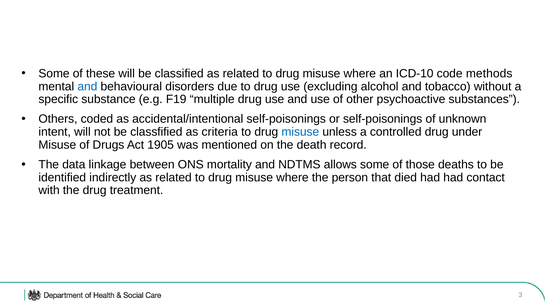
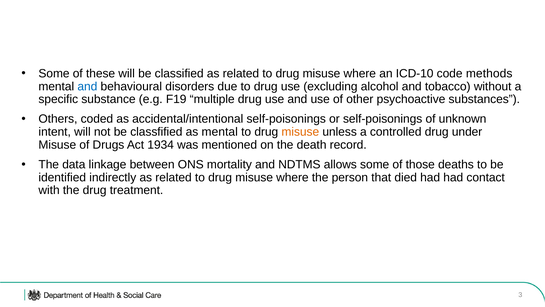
as criteria: criteria -> mental
misuse at (300, 132) colour: blue -> orange
1905: 1905 -> 1934
